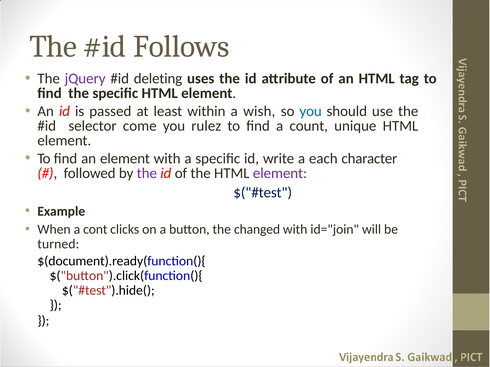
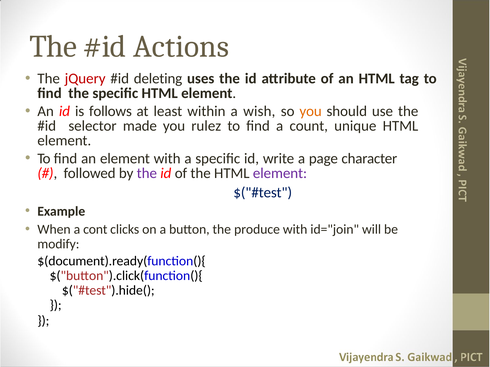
Follows: Follows -> Actions
jQuery colour: purple -> red
passed: passed -> follows
you at (311, 111) colour: blue -> orange
come: come -> made
each: each -> page
changed: changed -> produce
turned: turned -> modify
